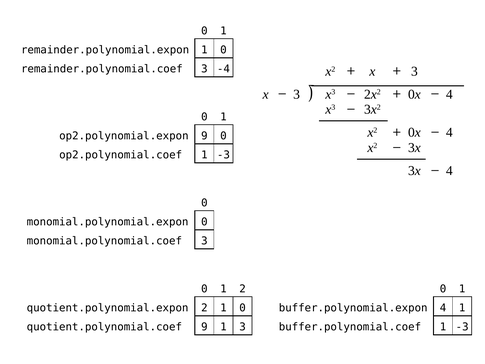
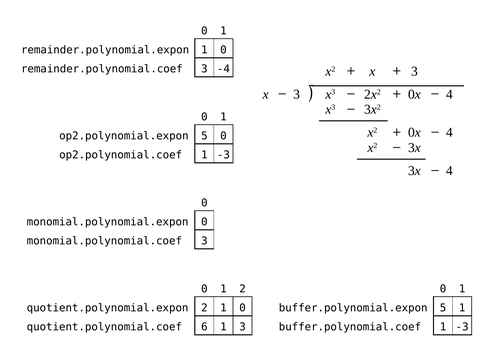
op2.polynomial.expon 9: 9 -> 5
buffer.polynomial.expon 4: 4 -> 5
quotient.polynomial.coef 9: 9 -> 6
